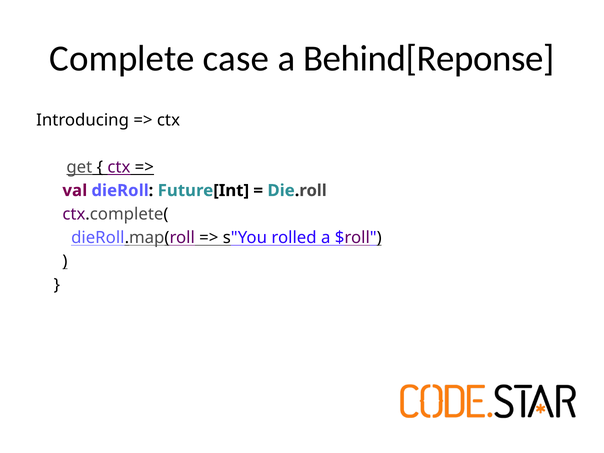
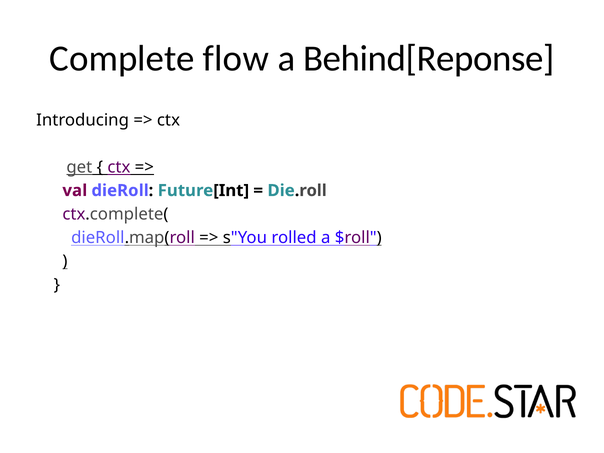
case: case -> flow
